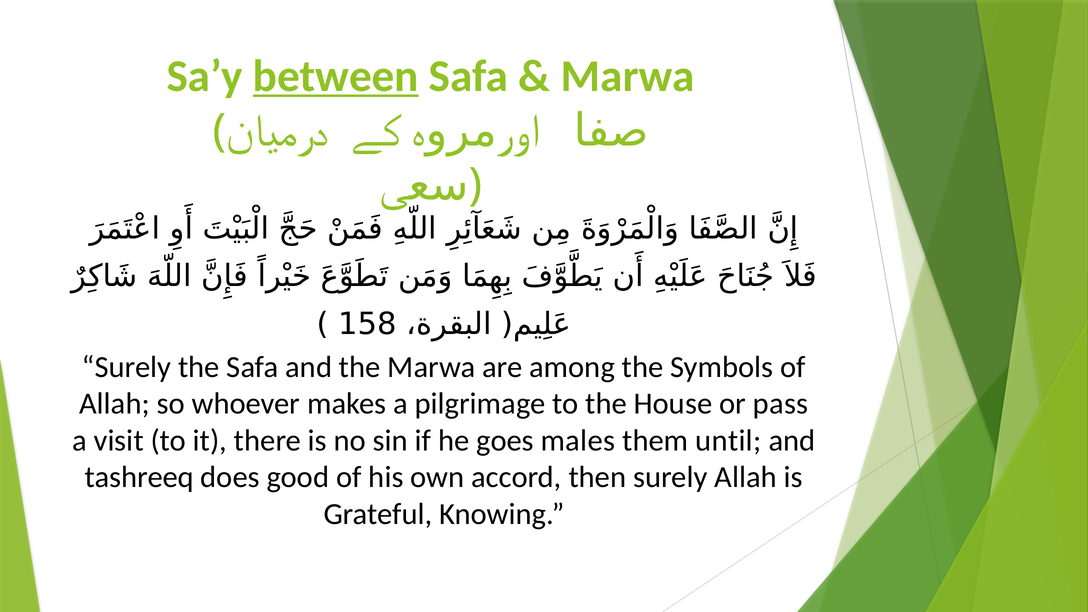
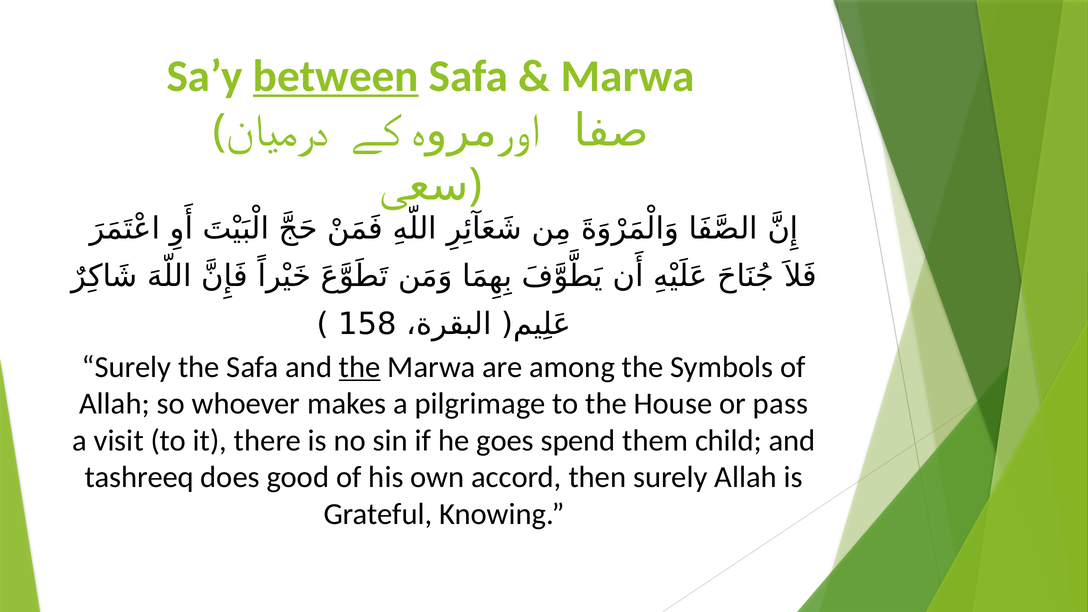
the at (360, 367) underline: none -> present
males: males -> spend
until: until -> child
